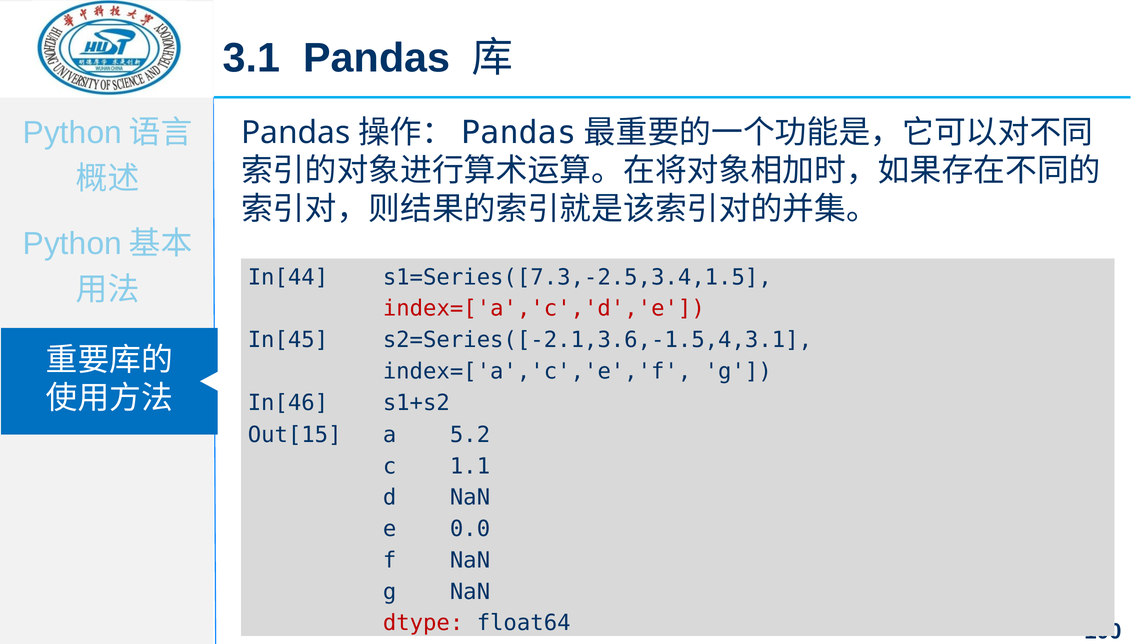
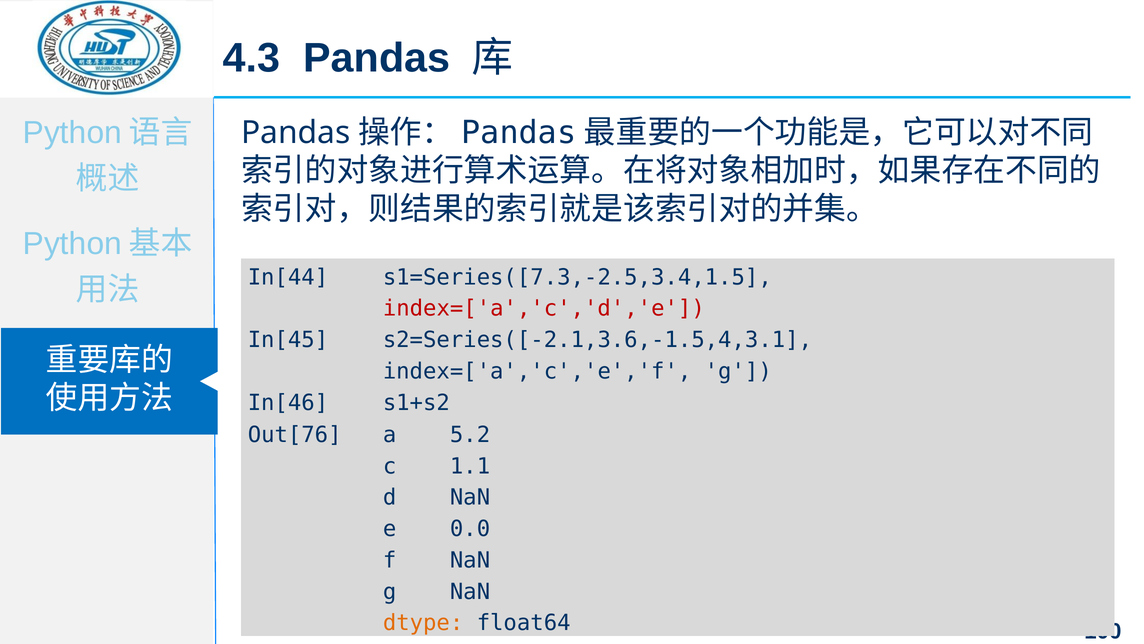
3.1: 3.1 -> 4.3
Out[15: Out[15 -> Out[76
dtype colour: red -> orange
